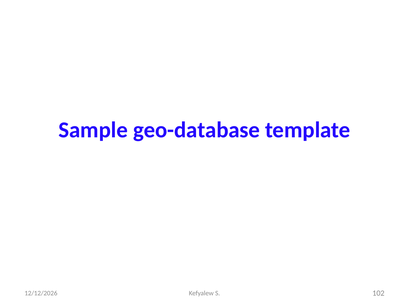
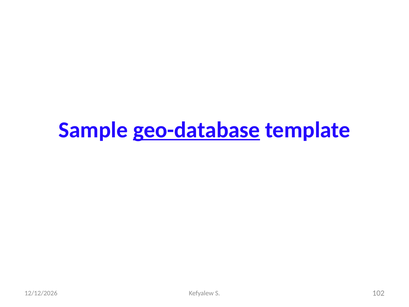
geo-database underline: none -> present
